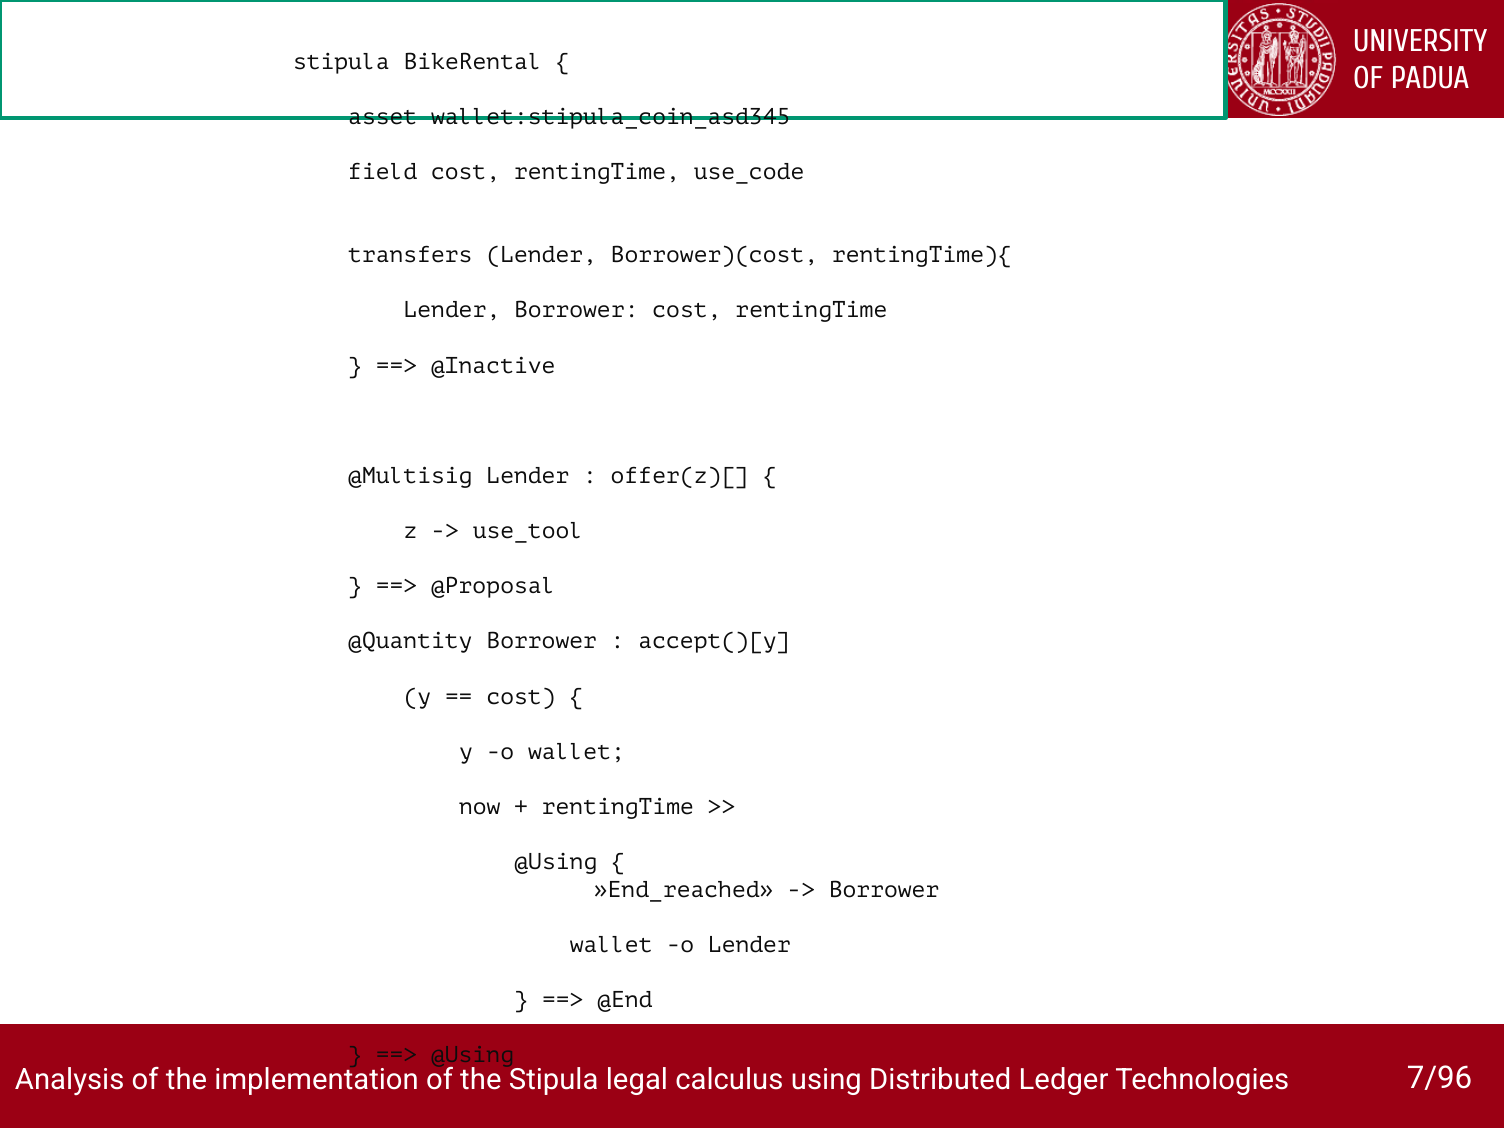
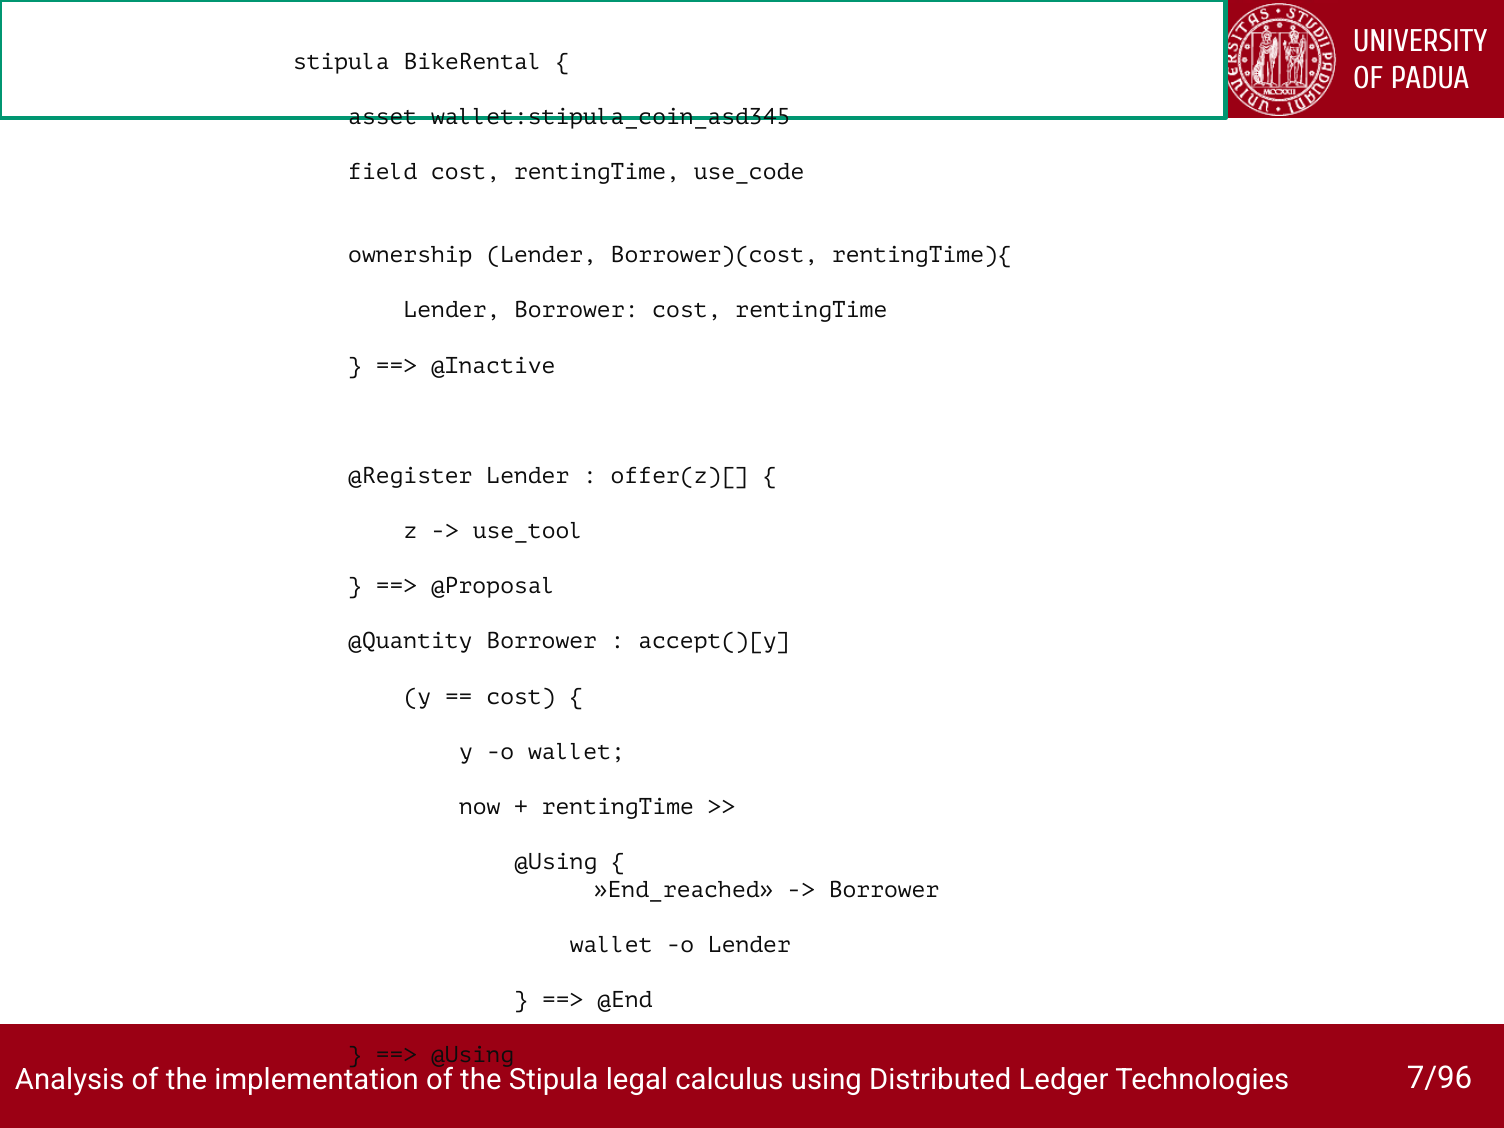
transfers: transfers -> ownership
@Multisig: @Multisig -> @Register
